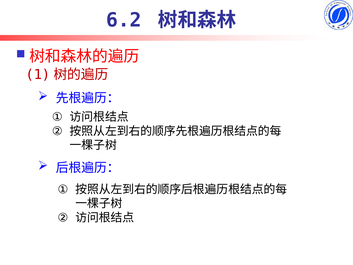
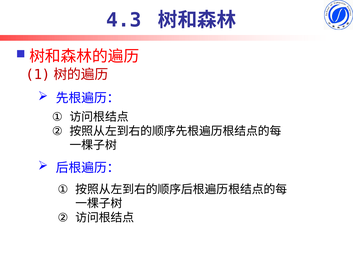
6.2: 6.2 -> 4.3
